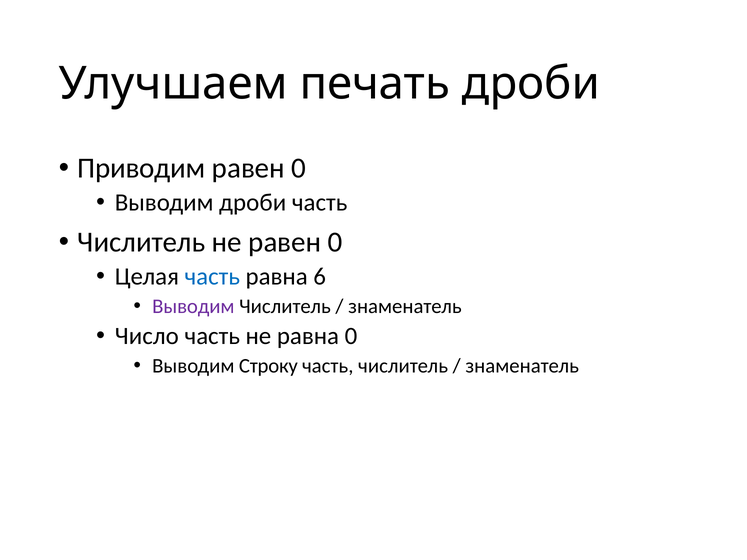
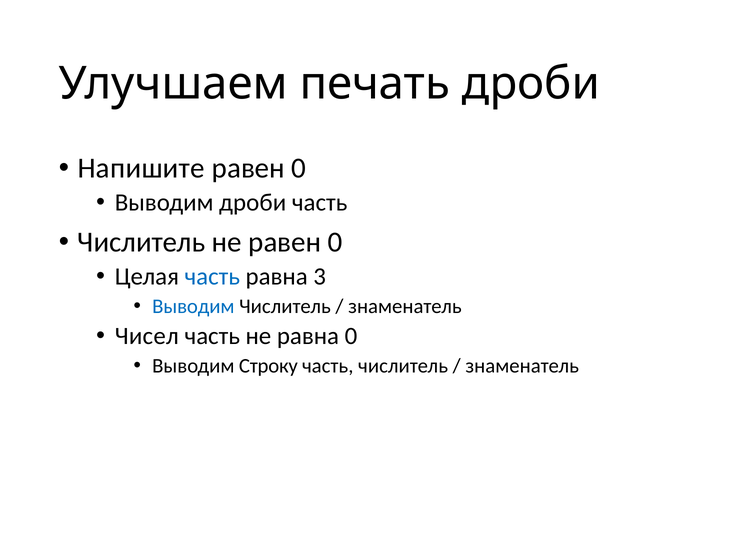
Приводим: Приводим -> Напишите
6: 6 -> 3
Выводим at (193, 306) colour: purple -> blue
Число: Число -> Чисел
